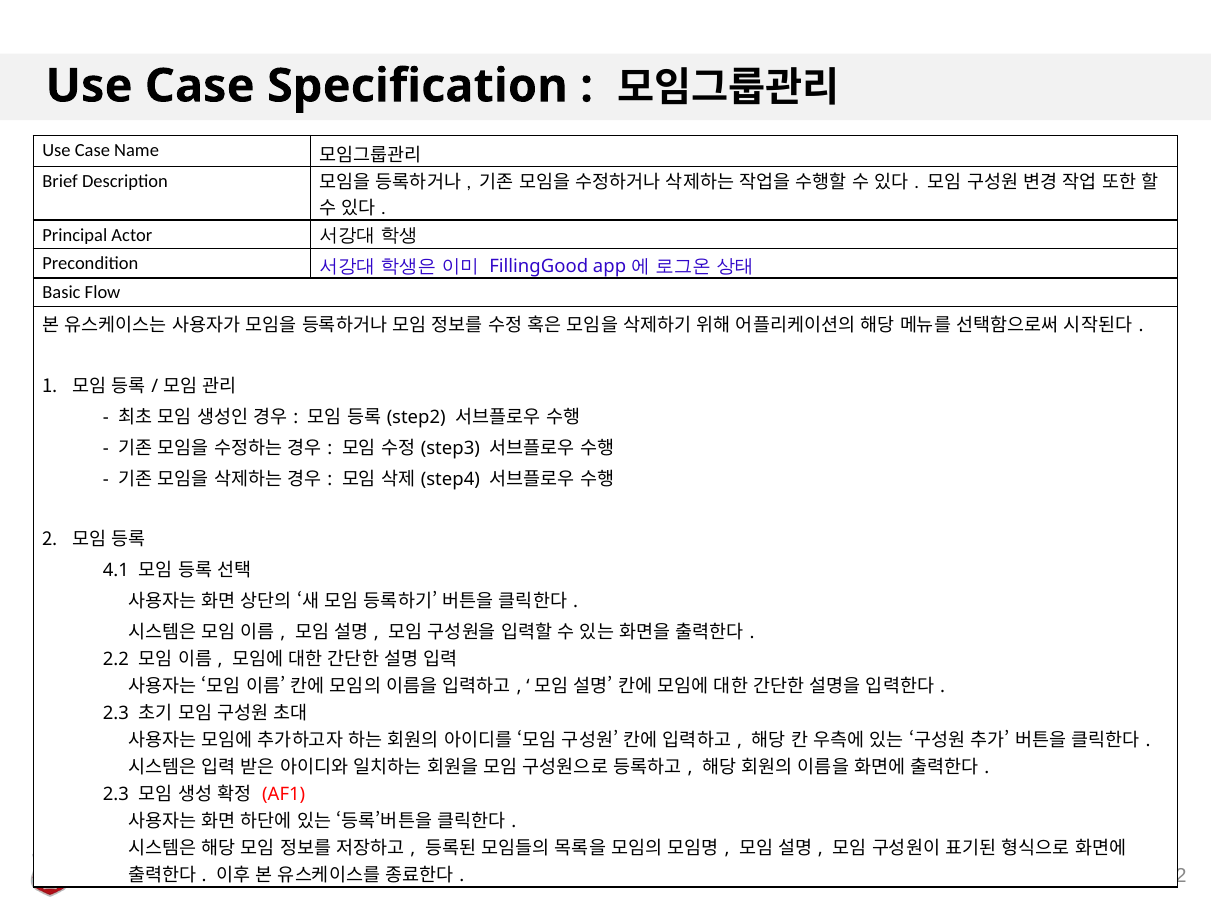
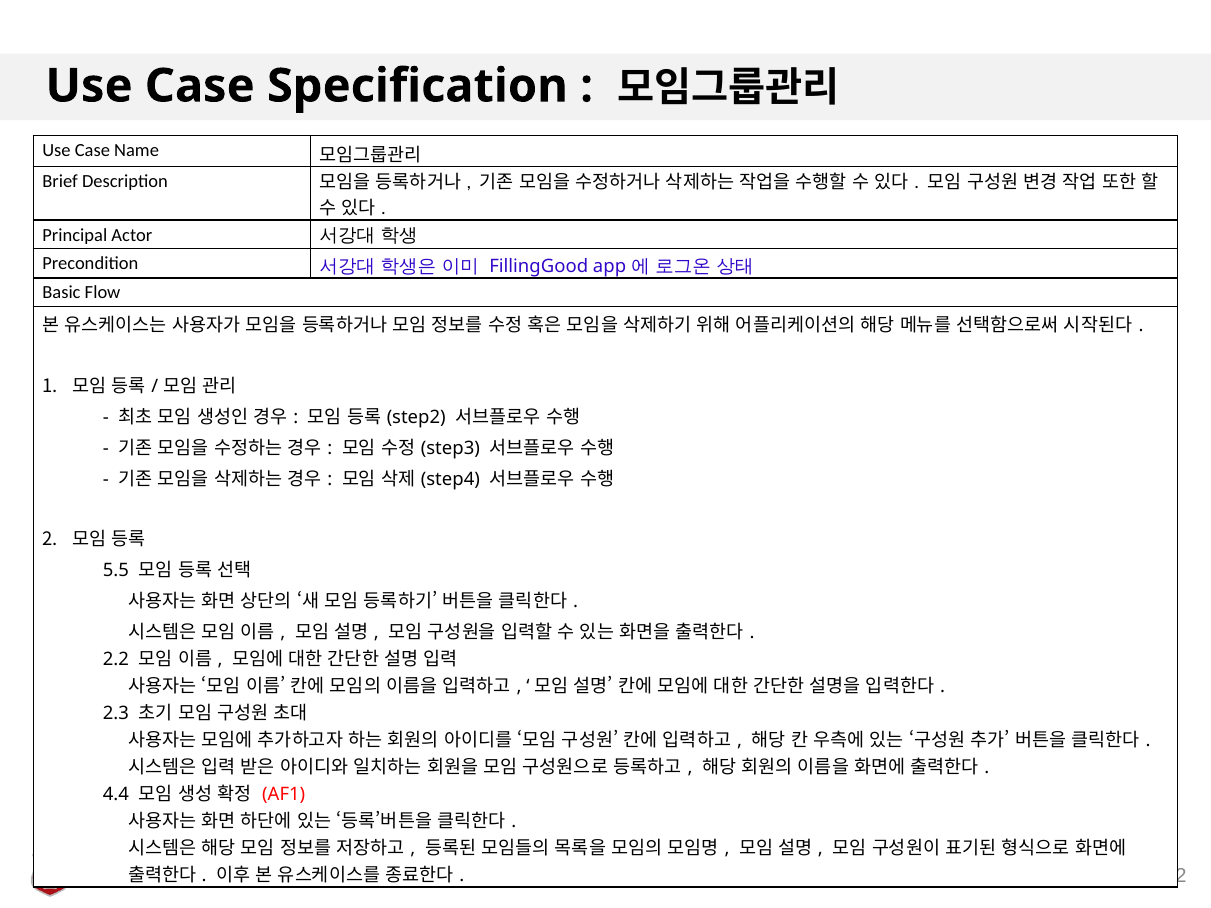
4.1: 4.1 -> 5.5
2.3 at (116, 795): 2.3 -> 4.4
